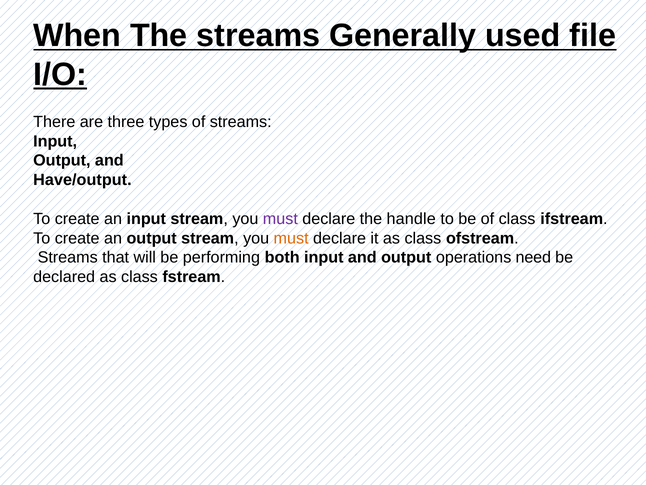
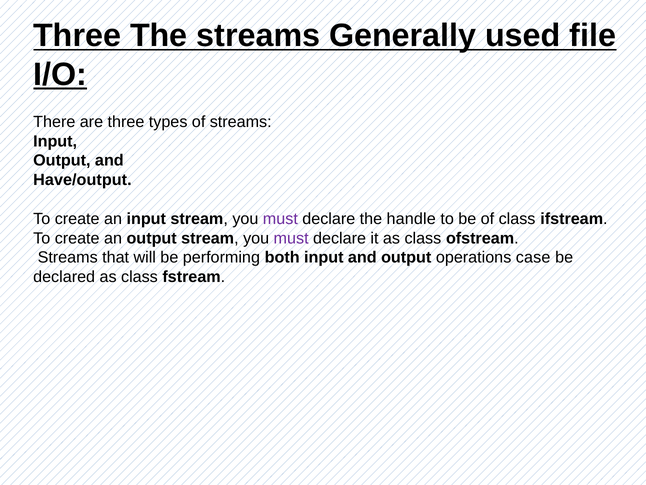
When at (77, 36): When -> Three
must at (291, 238) colour: orange -> purple
need: need -> case
